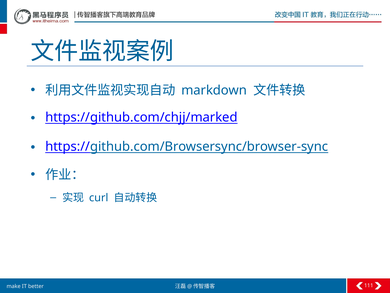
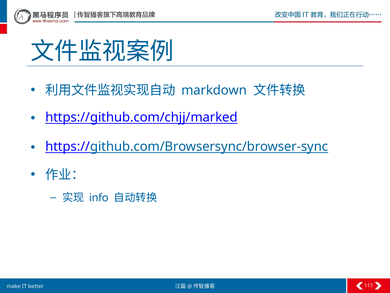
curl: curl -> info
